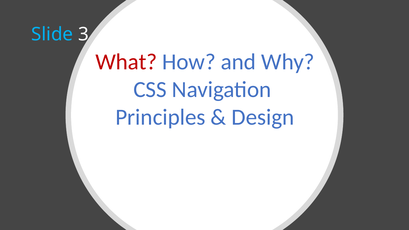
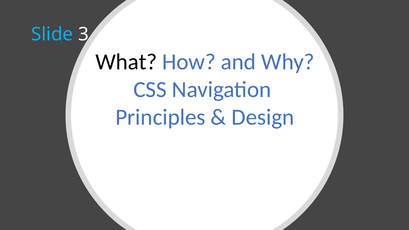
What colour: red -> black
